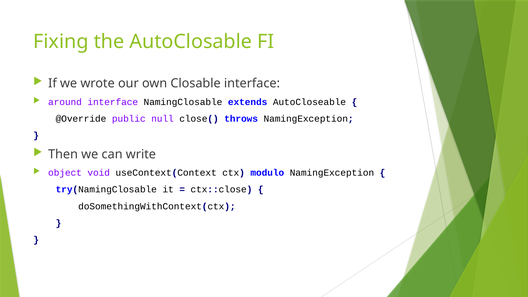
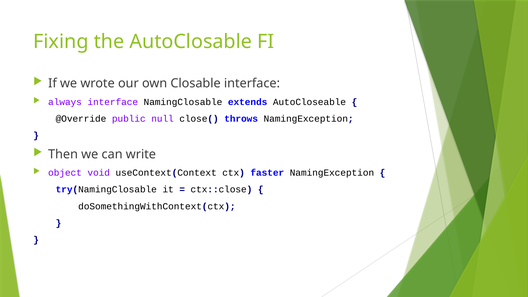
around: around -> always
modulo: modulo -> faster
